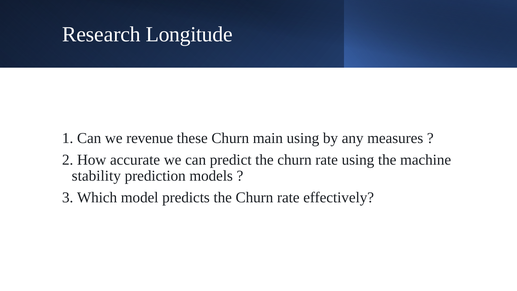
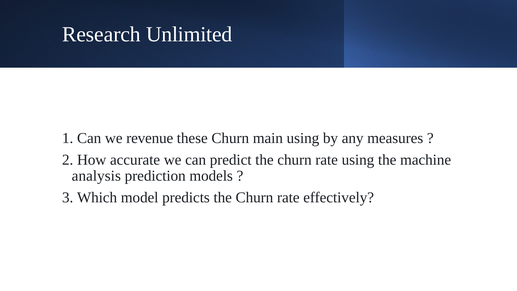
Longitude: Longitude -> Unlimited
stability: stability -> analysis
